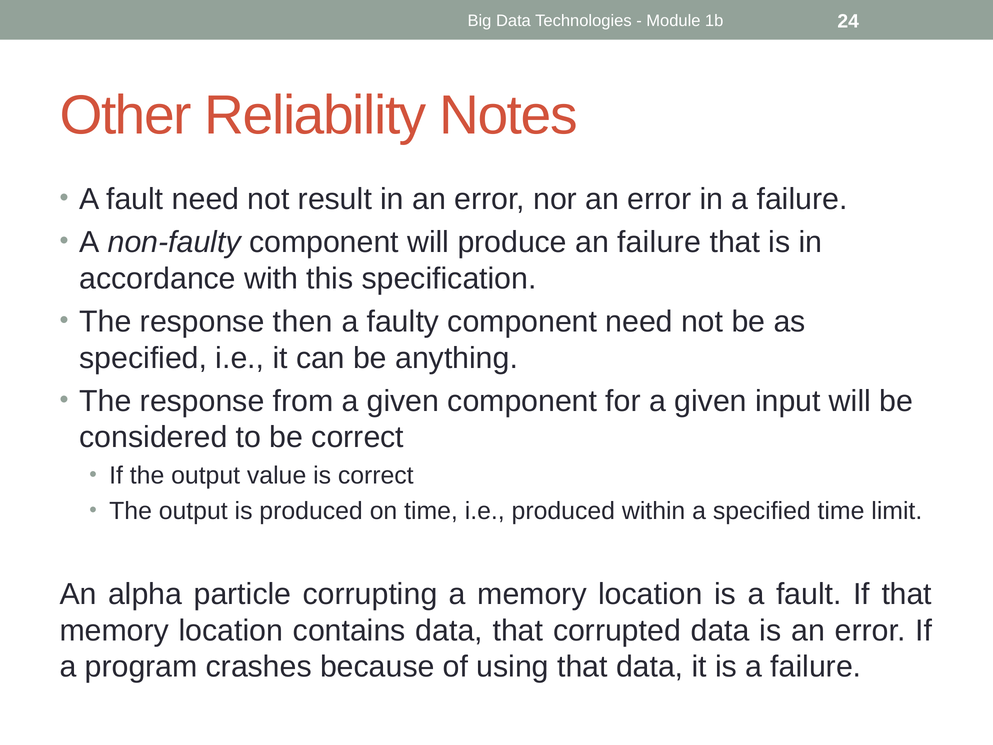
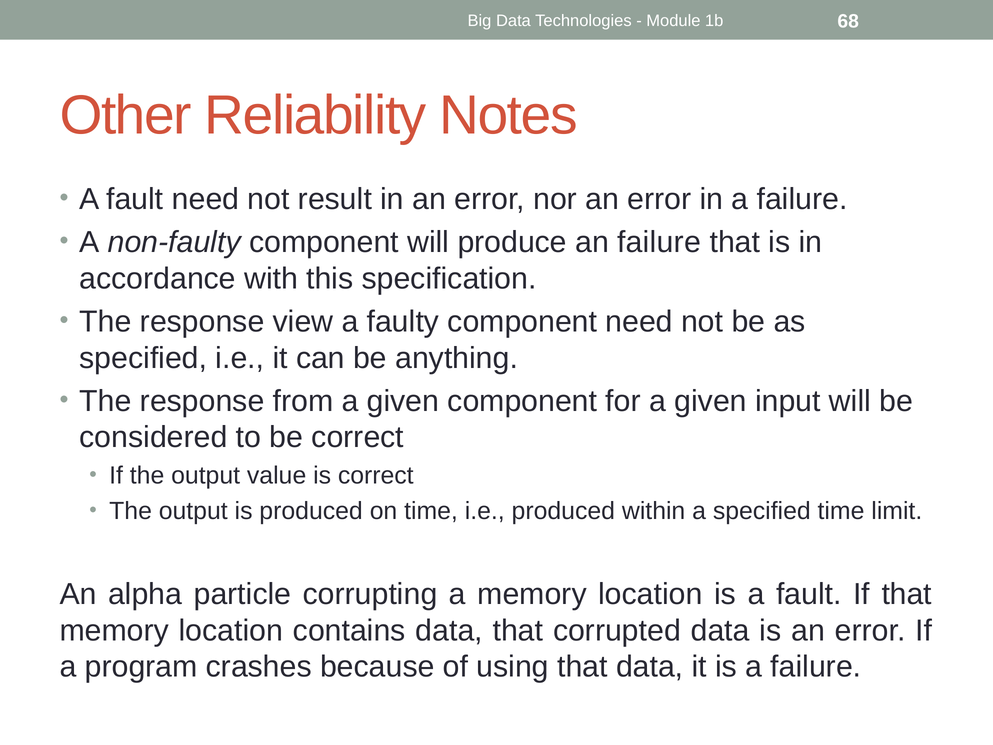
24: 24 -> 68
then: then -> view
